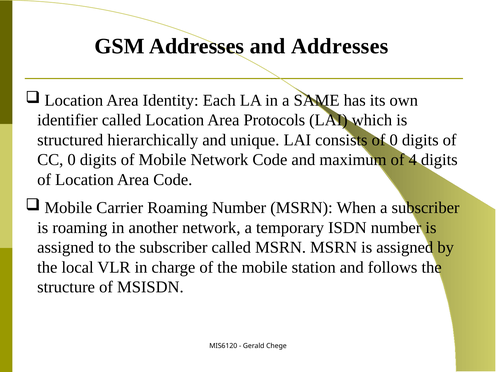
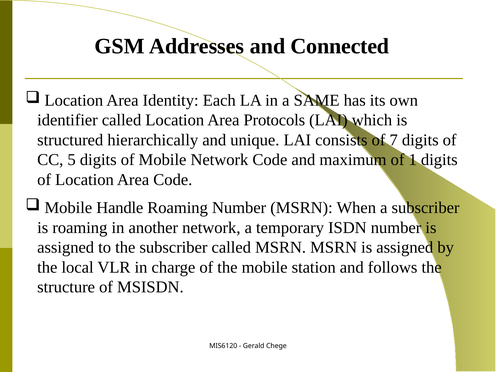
and Addresses: Addresses -> Connected
of 0: 0 -> 7
CC 0: 0 -> 5
4: 4 -> 1
Carrier: Carrier -> Handle
